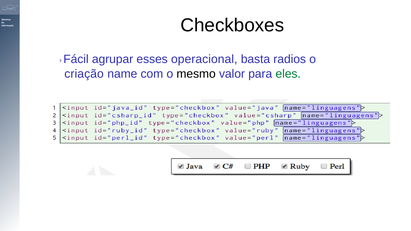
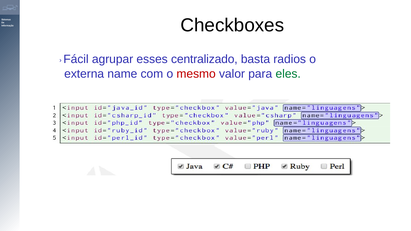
operacional: operacional -> centralizado
criação: criação -> externa
mesmo colour: black -> red
